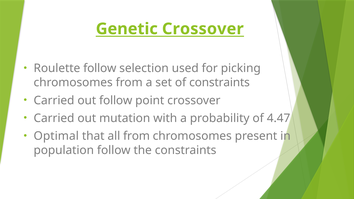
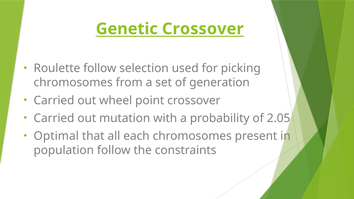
of constraints: constraints -> generation
out follow: follow -> wheel
4.47: 4.47 -> 2.05
all from: from -> each
